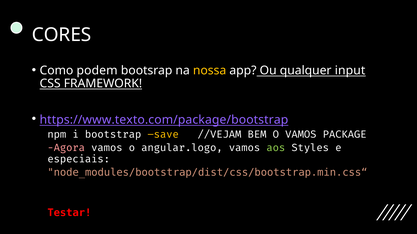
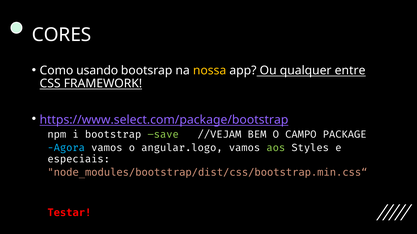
podem: podem -> usando
input: input -> entre
https://www.texto.com/package/bootstrap: https://www.texto.com/package/bootstrap -> https://www.select.com/package/bootstrap
save colour: yellow -> light green
O VAMOS: VAMOS -> CAMPO
Agora colour: pink -> light blue
